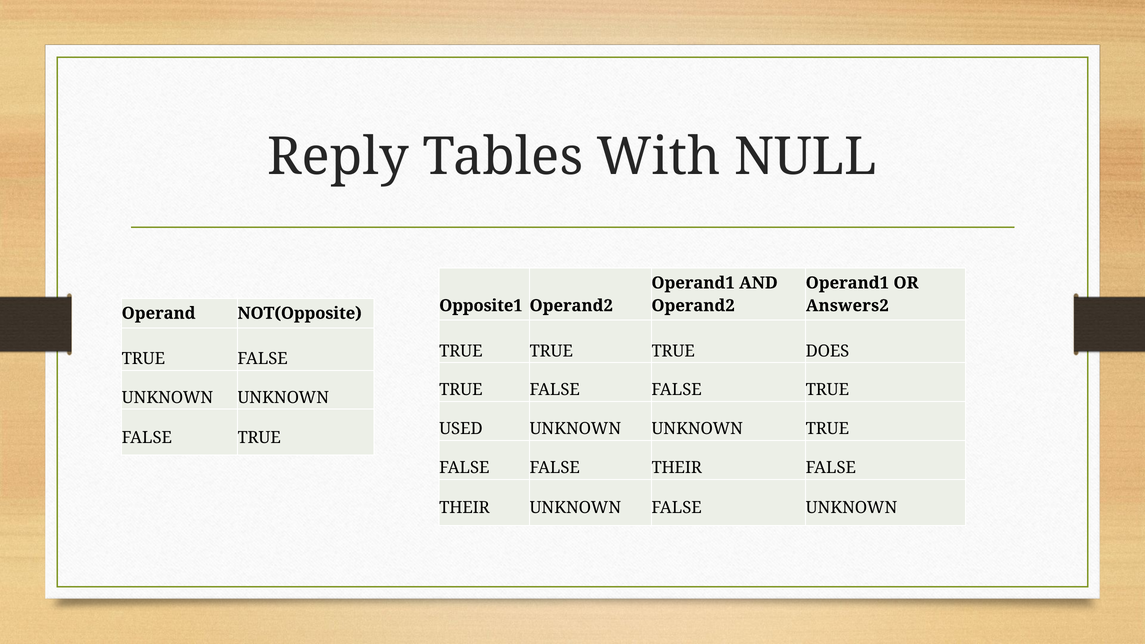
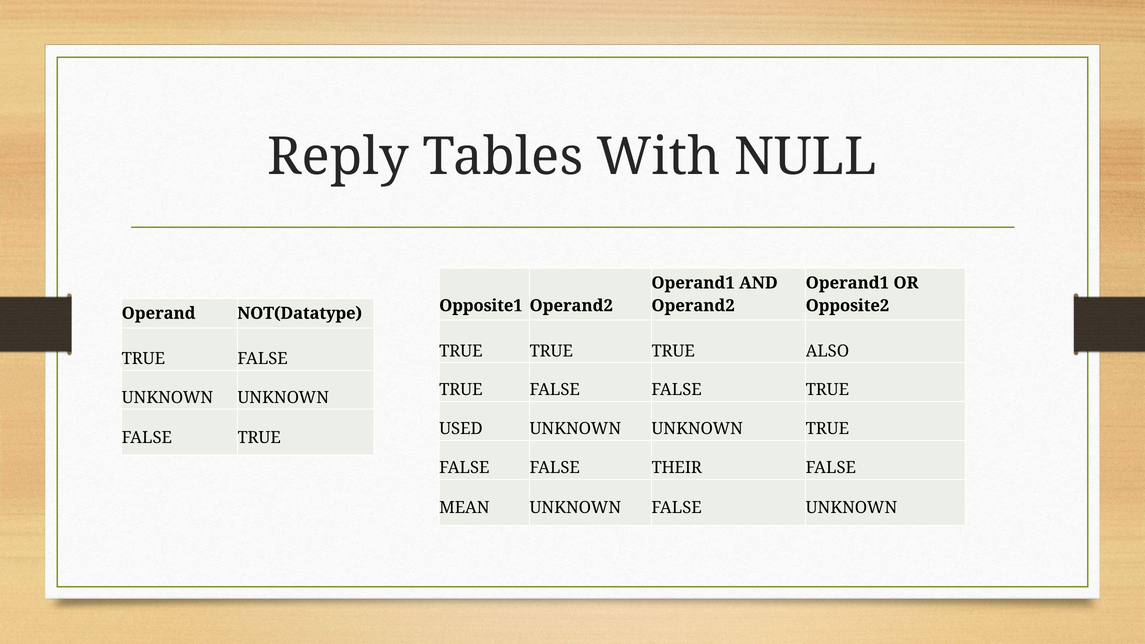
Answers2: Answers2 -> Opposite2
NOT(Opposite: NOT(Opposite -> NOT(Datatype
DOES: DOES -> ALSO
THEIR at (464, 508): THEIR -> MEAN
